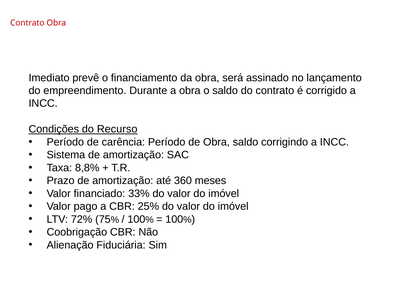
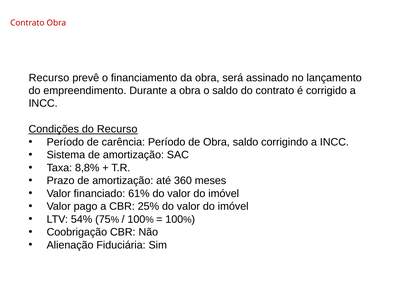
Imediato at (49, 78): Imediato -> Recurso
33%: 33% -> 61%
72%: 72% -> 54%
